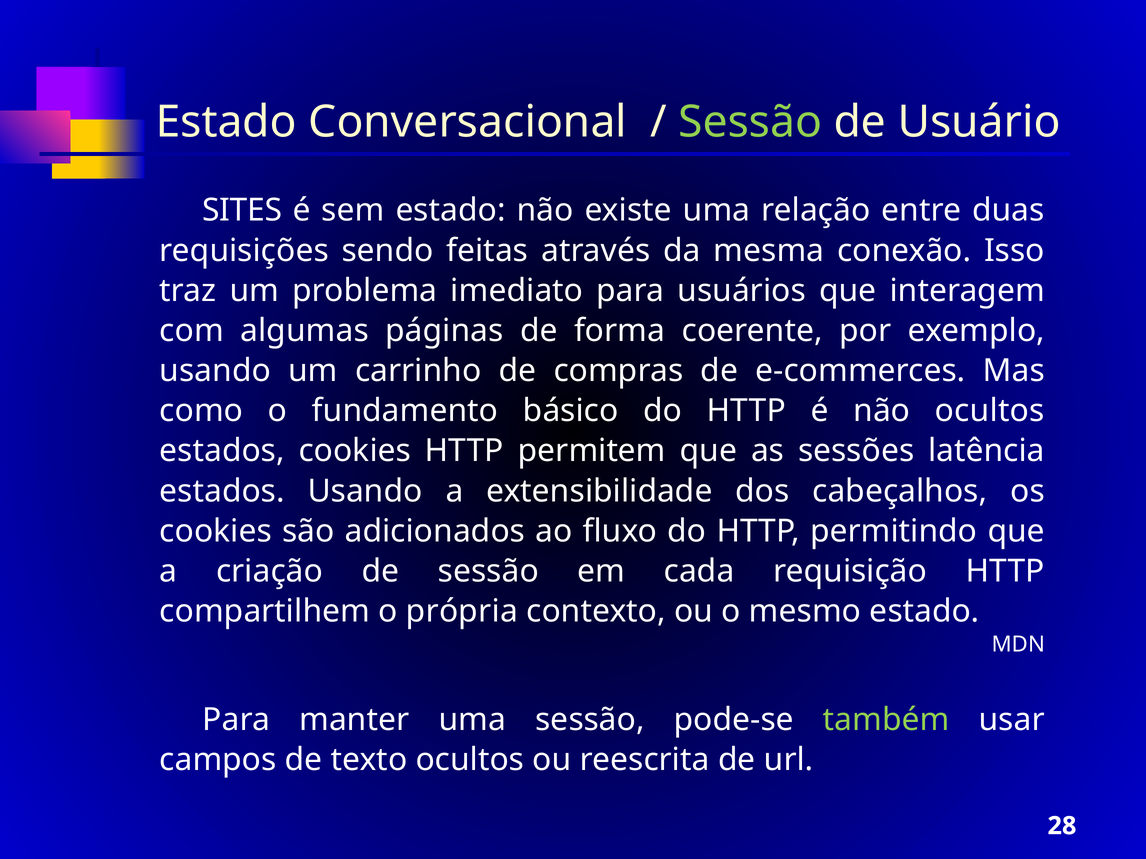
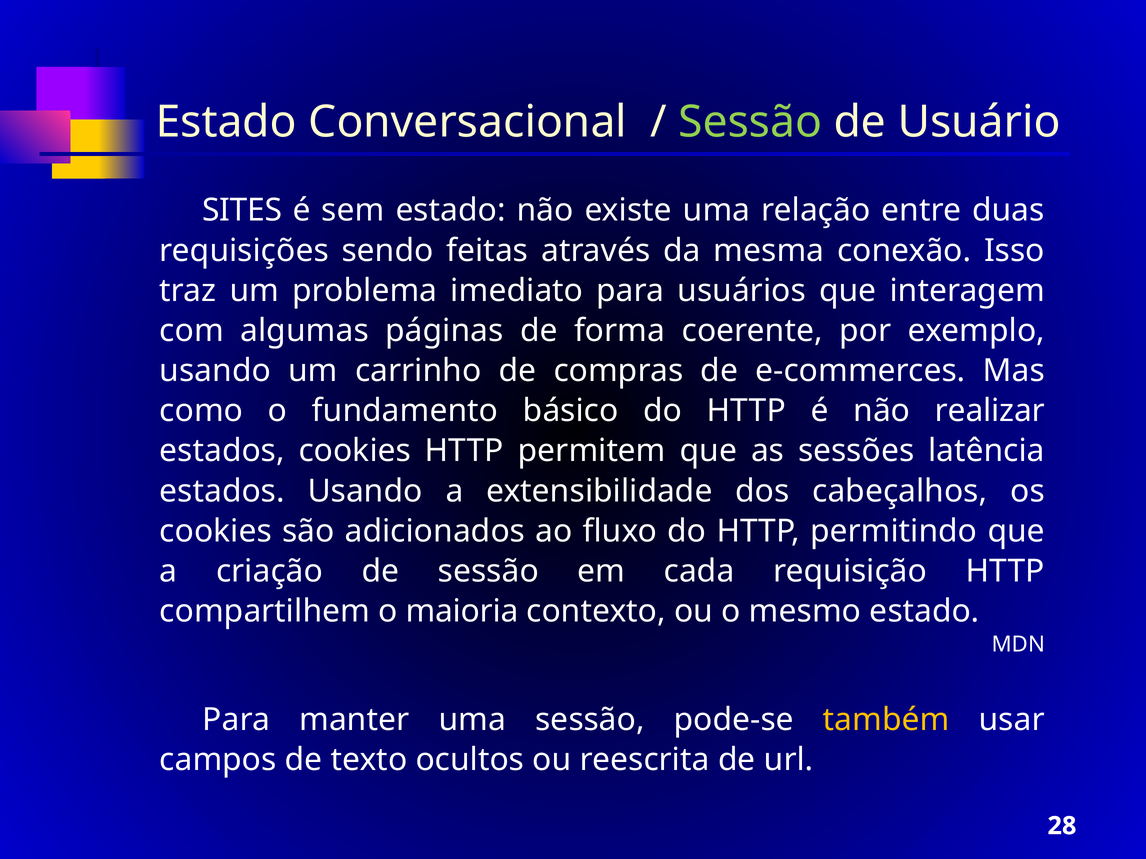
não ocultos: ocultos -> realizar
própria: própria -> maioria
também colour: light green -> yellow
